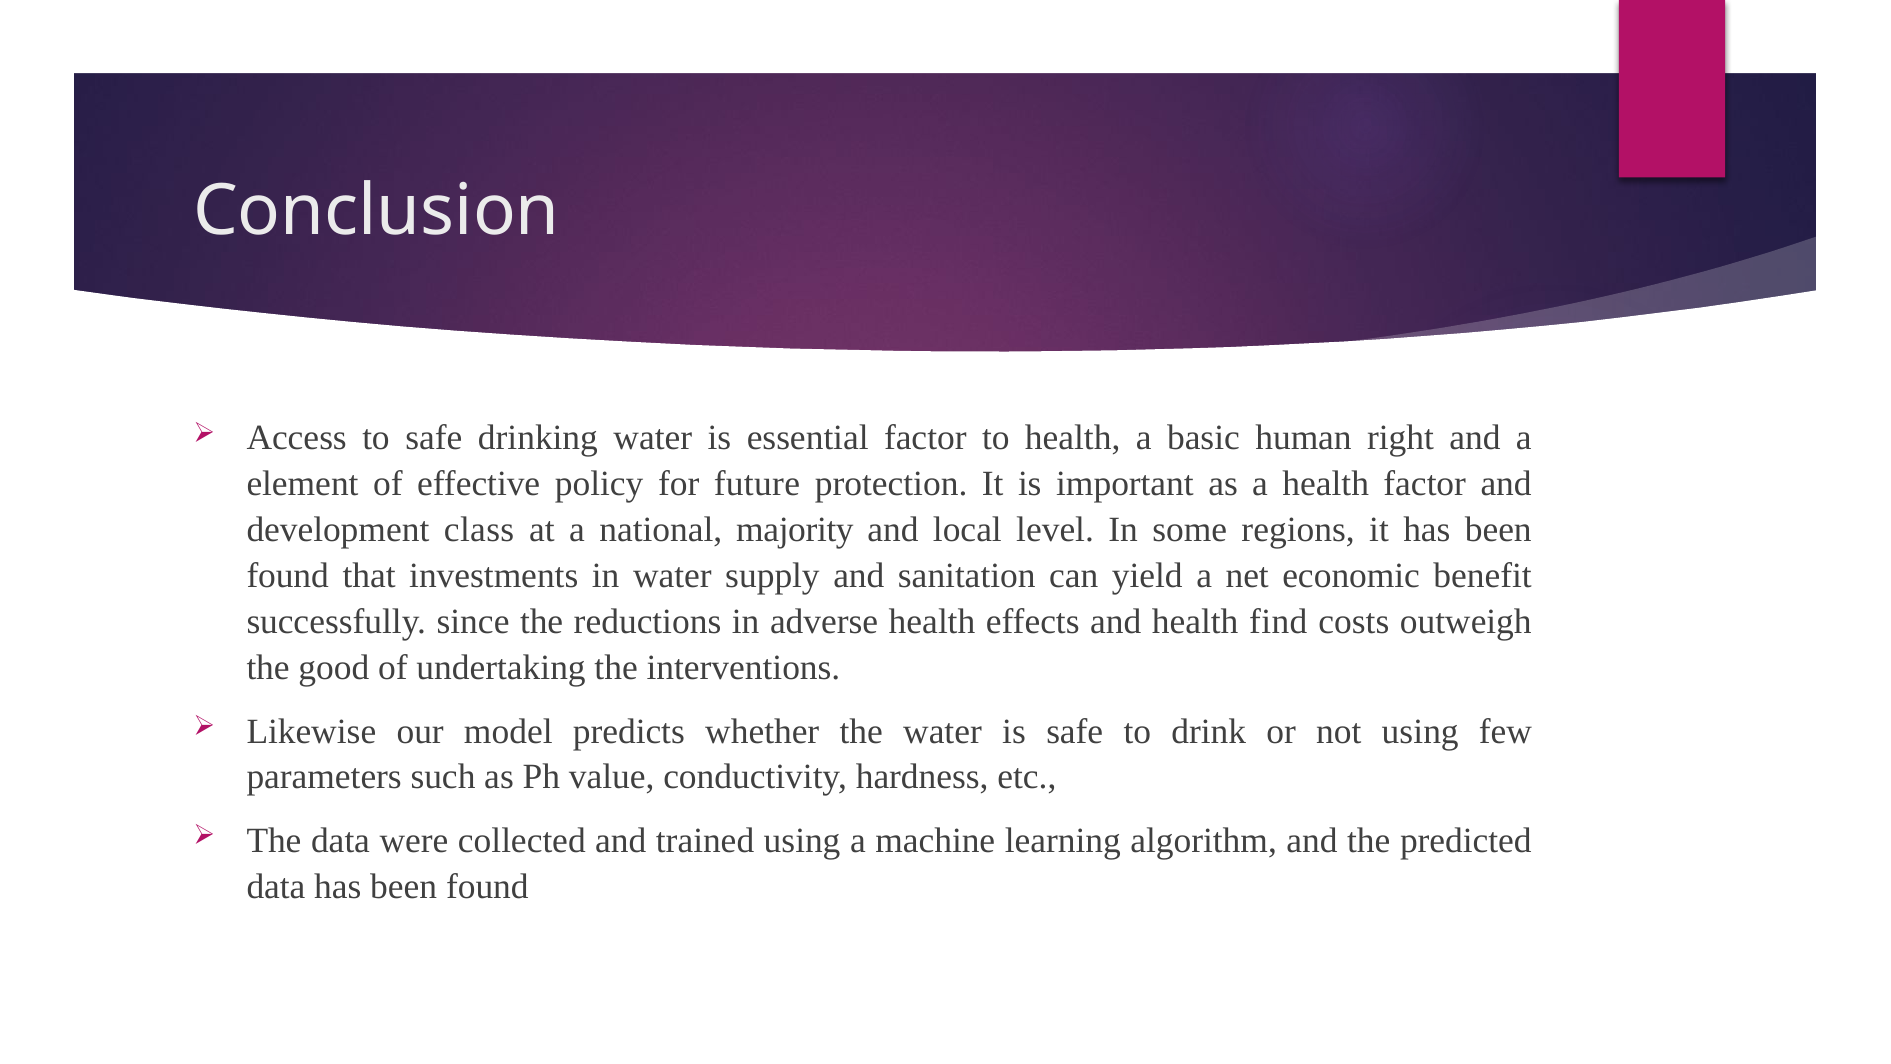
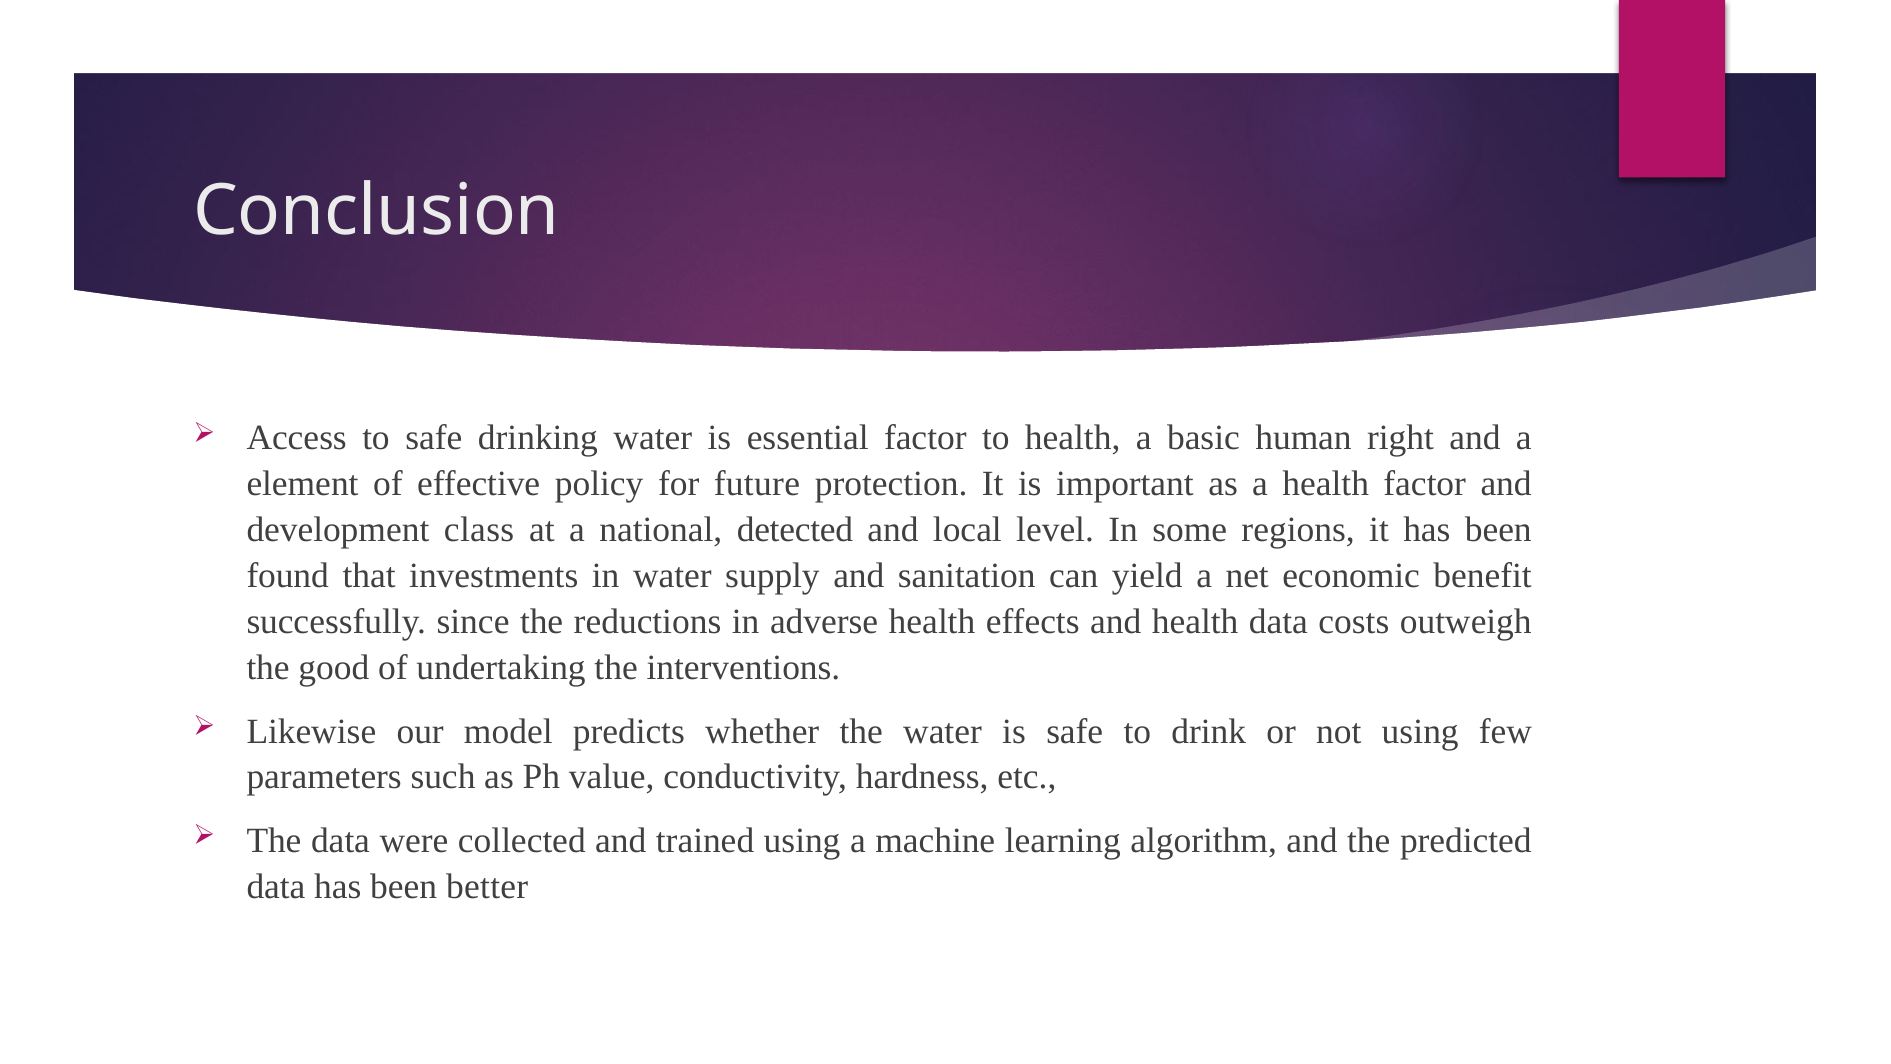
majority: majority -> detected
health find: find -> data
data has been found: found -> better
